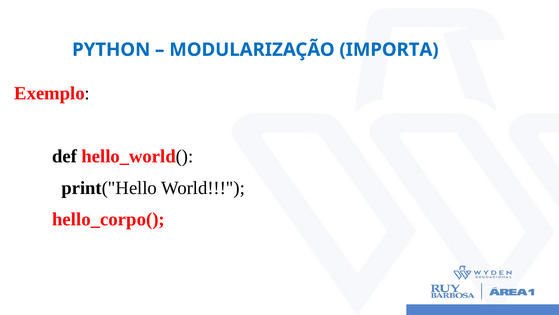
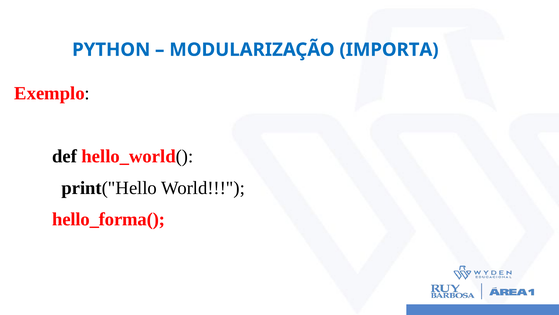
hello_corpo(: hello_corpo( -> hello_forma(
